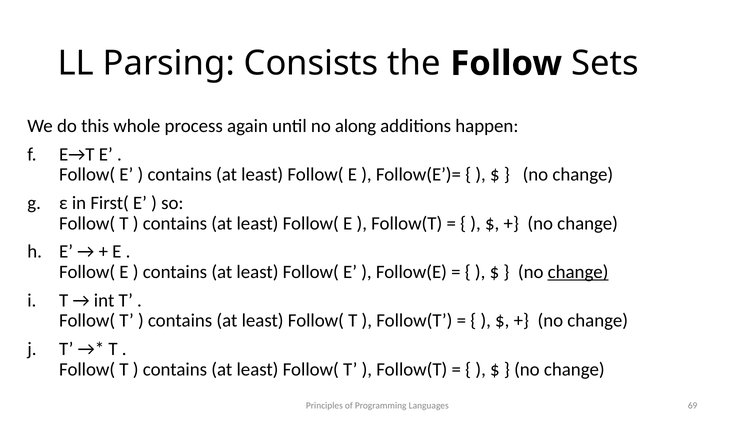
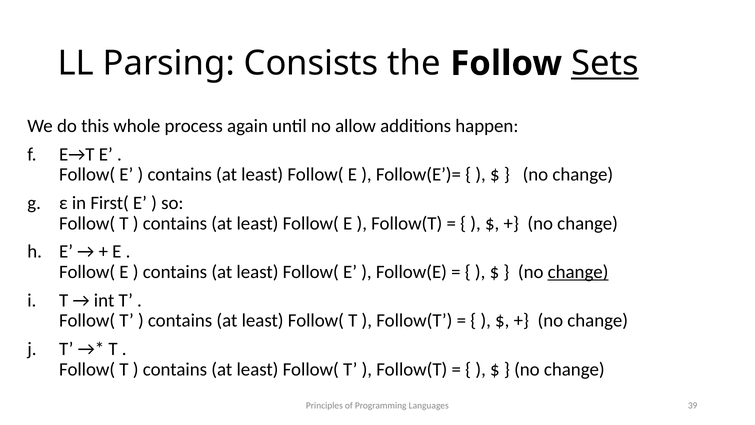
Sets underline: none -> present
along: along -> allow
69: 69 -> 39
